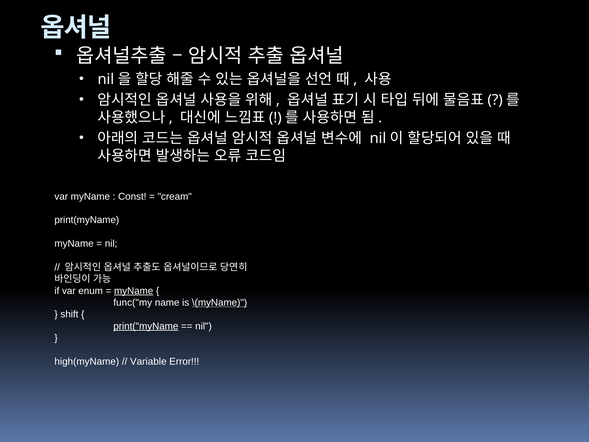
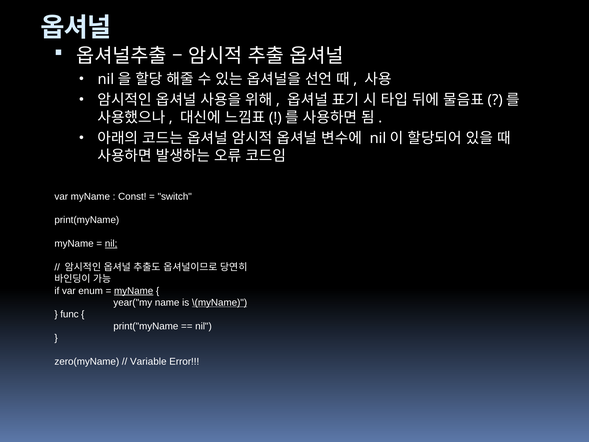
cream: cream -> switch
nil at (111, 244) underline: none -> present
func("my: func("my -> year("my
shift: shift -> func
print("myName underline: present -> none
high(myName: high(myName -> zero(myName
